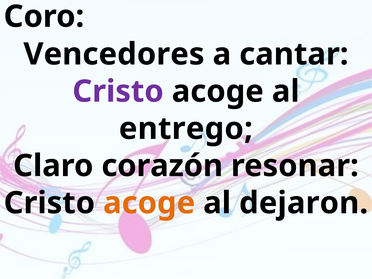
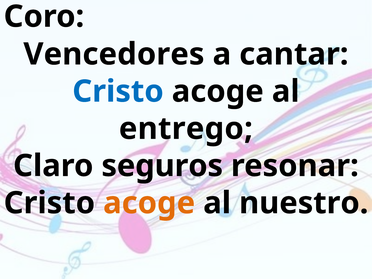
Cristo at (118, 91) colour: purple -> blue
corazón: corazón -> seguros
dejaron: dejaron -> nuestro
